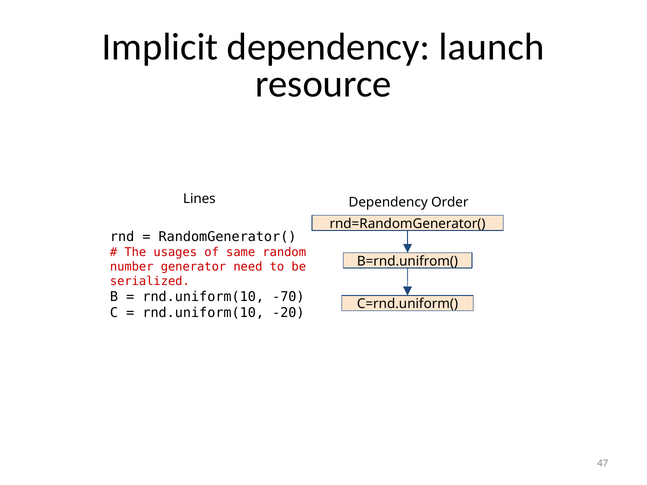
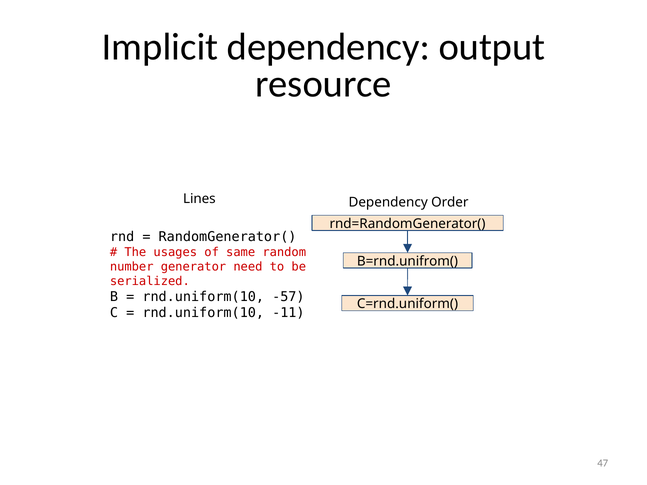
launch: launch -> output
-70: -70 -> -57
-20: -20 -> -11
